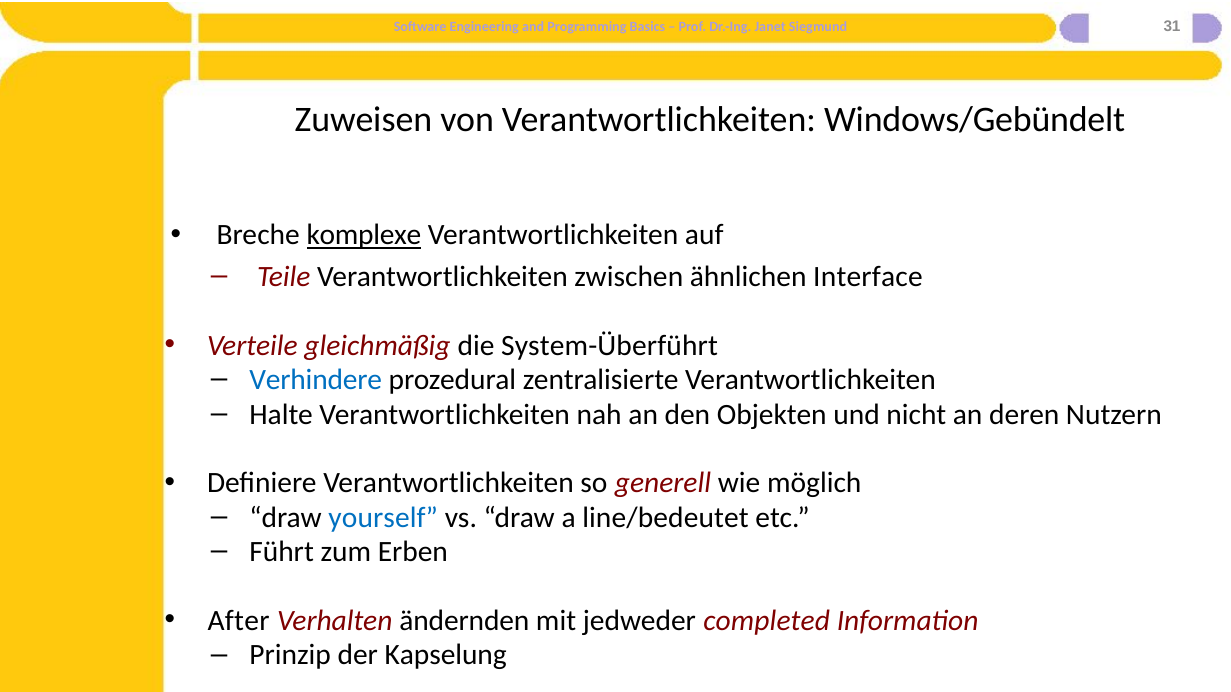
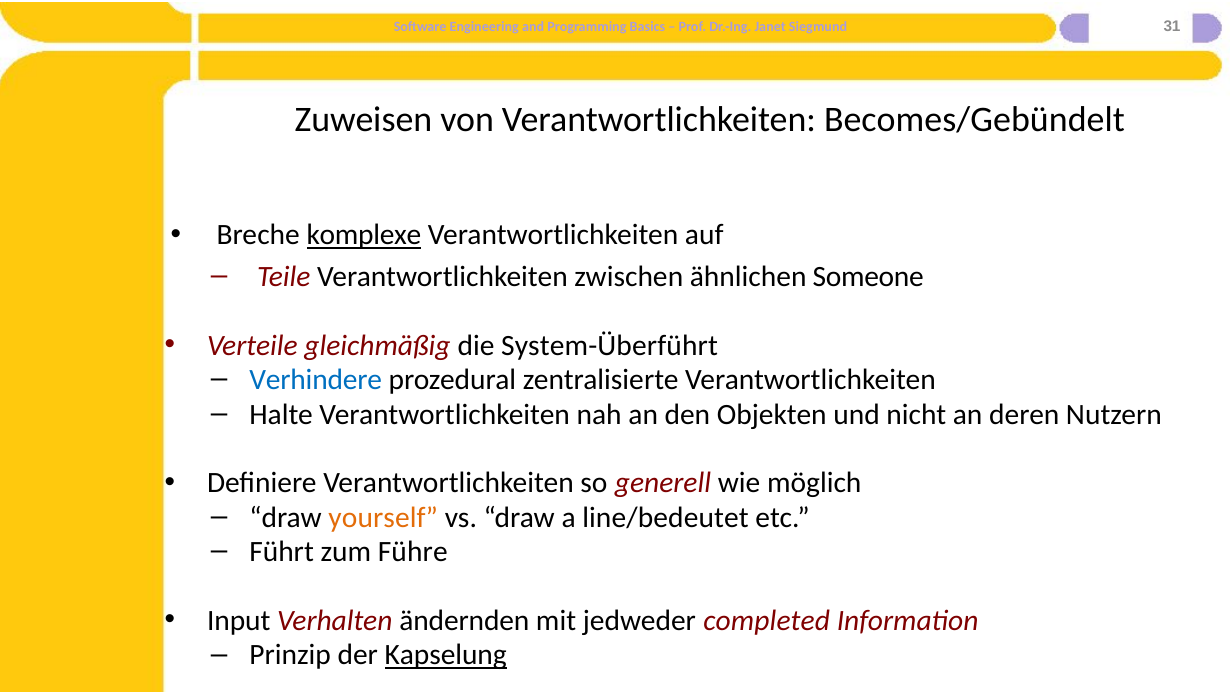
Windows/Gebündelt: Windows/Gebündelt -> Becomes/Gebündelt
Interface: Interface -> Someone
yourself colour: blue -> orange
Erben: Erben -> Führe
After: After -> Input
Kapselung underline: none -> present
